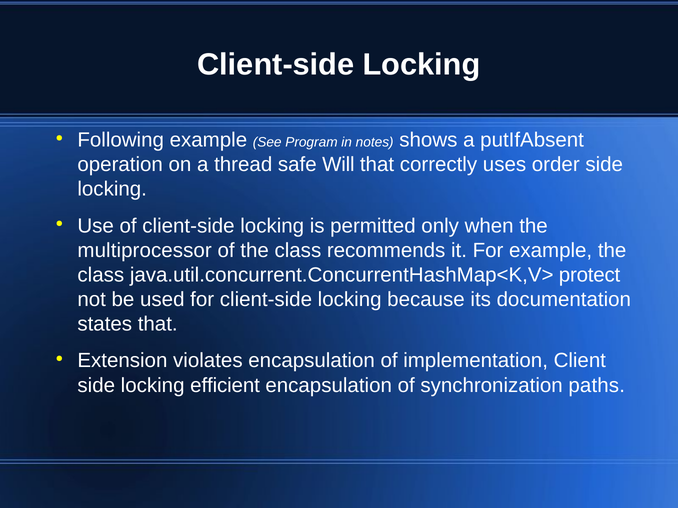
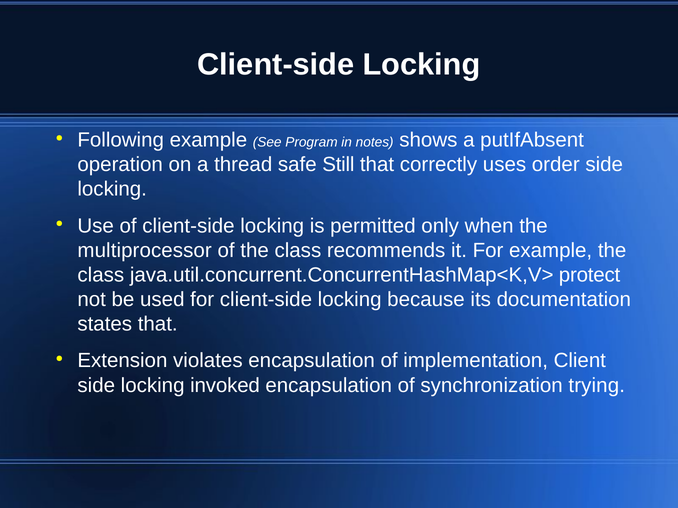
Will: Will -> Still
efficient: efficient -> invoked
paths: paths -> trying
